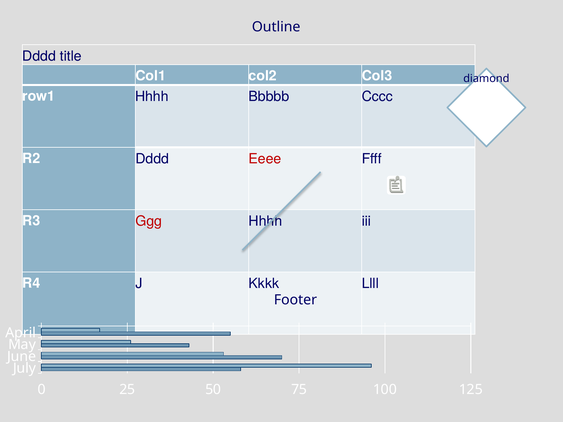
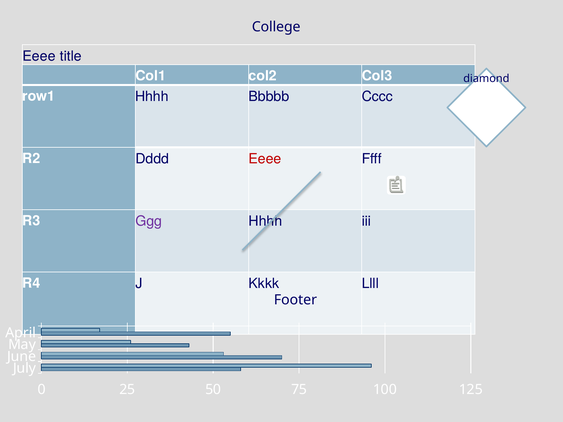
Outline: Outline -> College
Dddd at (39, 56): Dddd -> Eeee
Ggg colour: red -> purple
